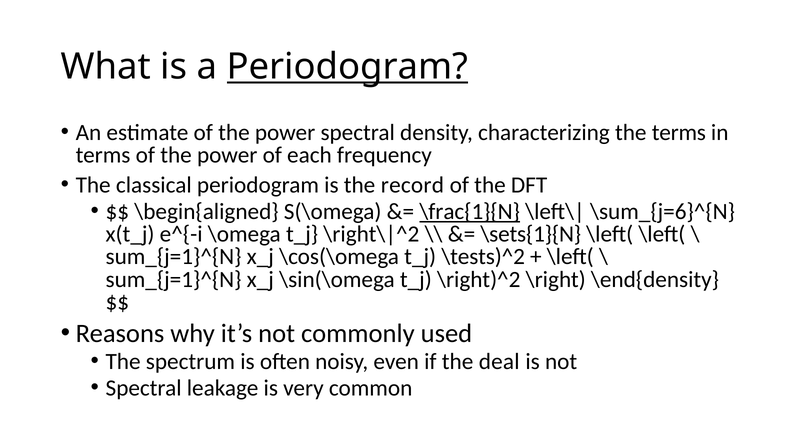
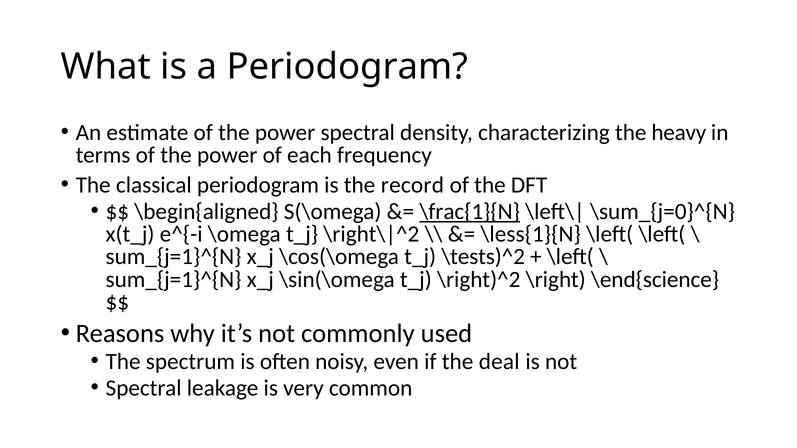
Periodogram at (347, 67) underline: present -> none
the terms: terms -> heavy
\sum_{j=6}^{N: \sum_{j=6}^{N -> \sum_{j=0}^{N
\sets{1}{N: \sets{1}{N -> \less{1}{N
\end{density: \end{density -> \end{science
